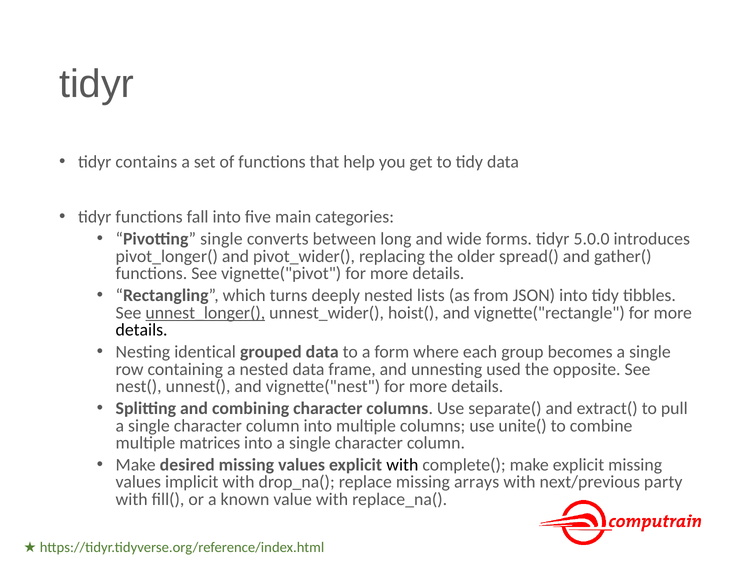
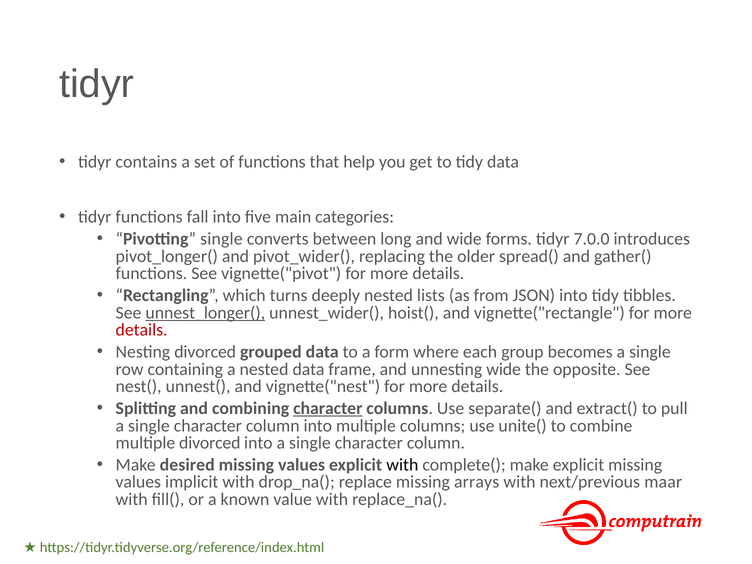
5.0.0: 5.0.0 -> 7.0.0
details at (142, 330) colour: black -> red
Nesting identical: identical -> divorced
unnesting used: used -> wide
character at (328, 408) underline: none -> present
multiple matrices: matrices -> divorced
party: party -> maar
